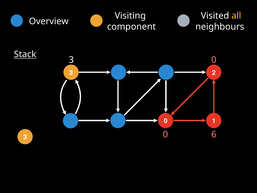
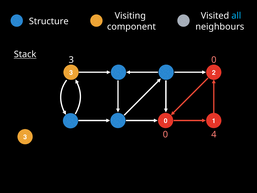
all colour: yellow -> light blue
Overview: Overview -> Structure
6: 6 -> 4
